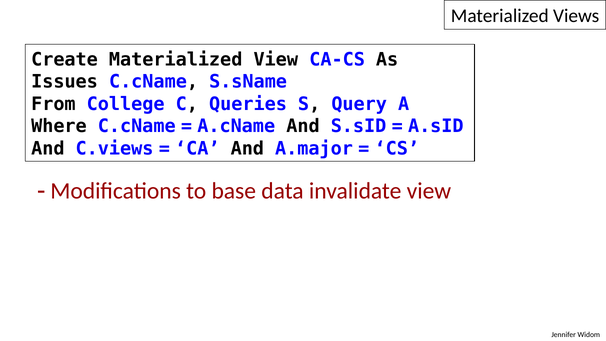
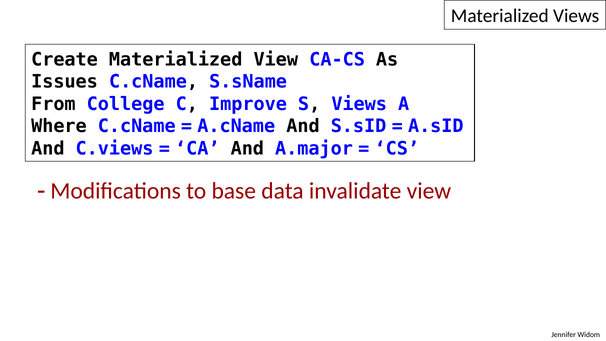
Queries: Queries -> Improve
S Query: Query -> Views
